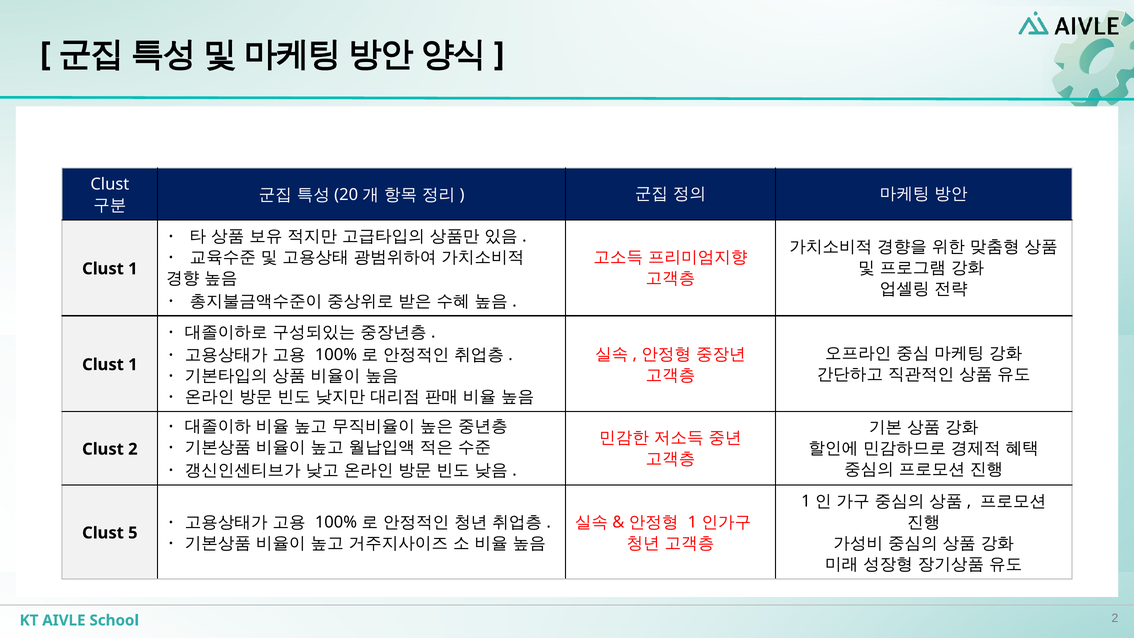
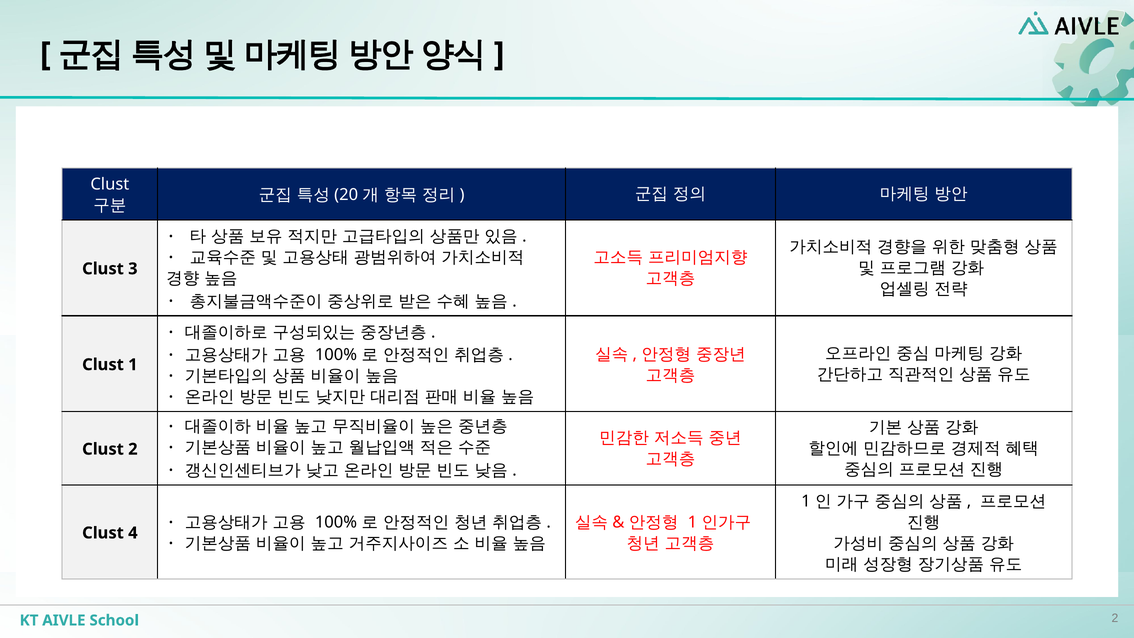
1 at (133, 269): 1 -> 3
5: 5 -> 4
